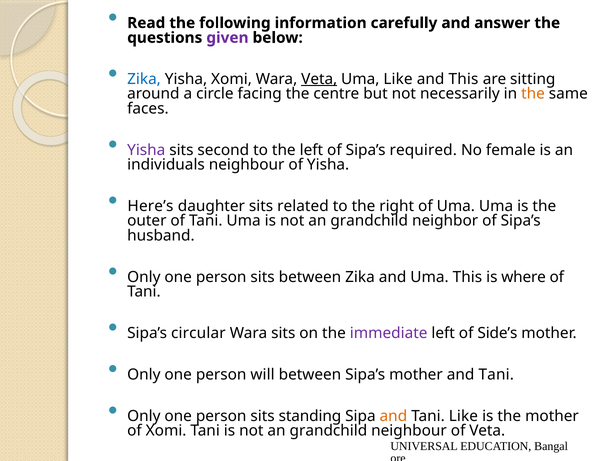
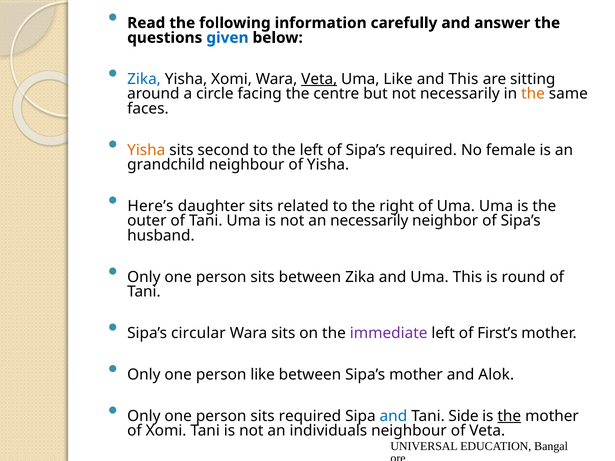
given colour: purple -> blue
Yisha at (146, 150) colour: purple -> orange
individuals: individuals -> grandchild
grandchild at (369, 221): grandchild -> necessarily
where: where -> round
Side’s: Side’s -> First’s
person will: will -> like
mother and Tani: Tani -> Alok
sits standing: standing -> required
and at (393, 416) colour: orange -> blue
Tani Like: Like -> Side
the at (509, 416) underline: none -> present
grandchild at (328, 431): grandchild -> individuals
